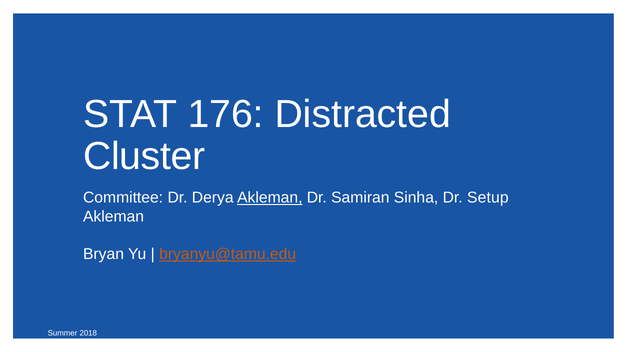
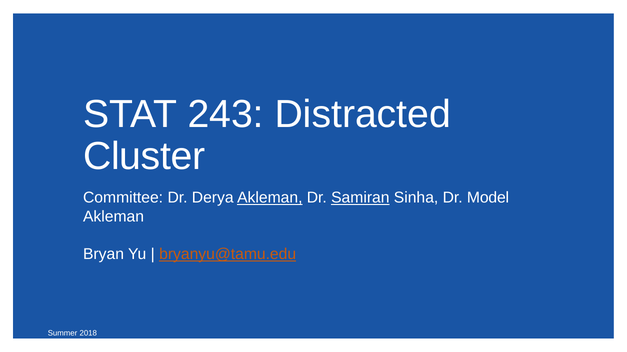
176: 176 -> 243
Samiran underline: none -> present
Setup: Setup -> Model
